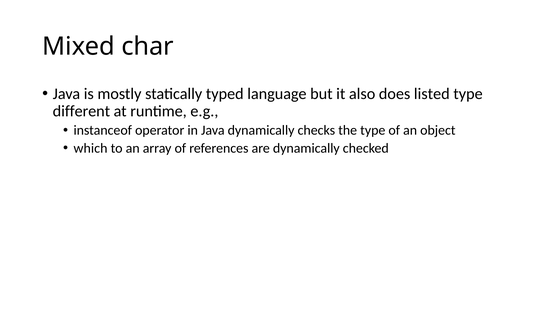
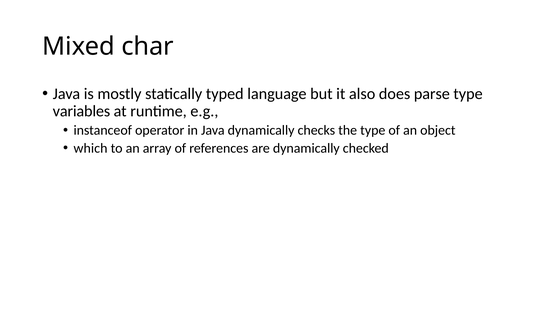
listed: listed -> parse
different: different -> variables
